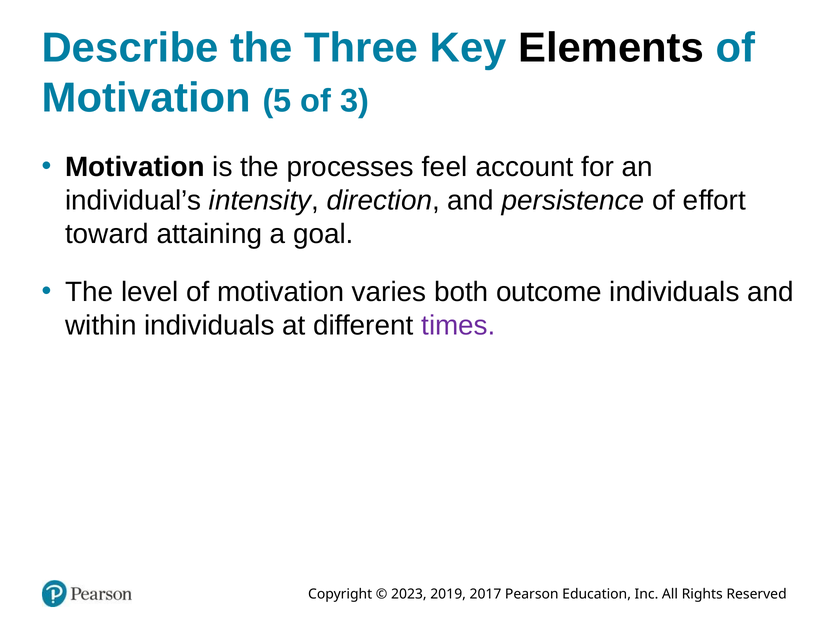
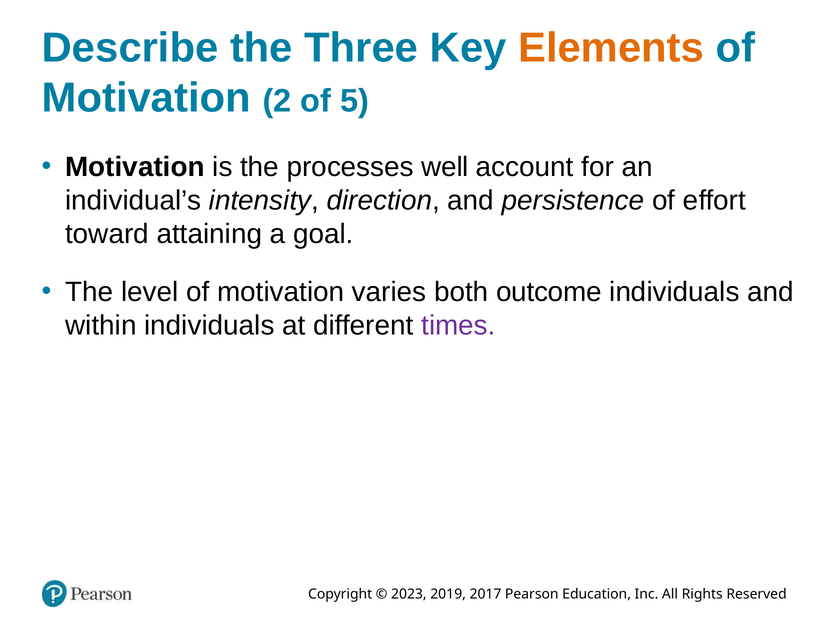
Elements colour: black -> orange
5: 5 -> 2
3: 3 -> 5
feel: feel -> well
